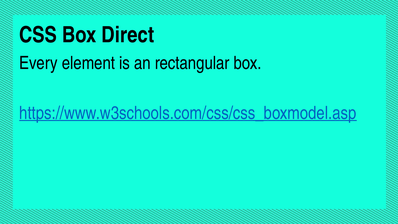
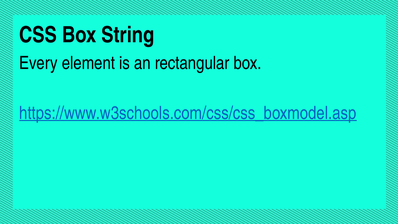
Direct: Direct -> String
